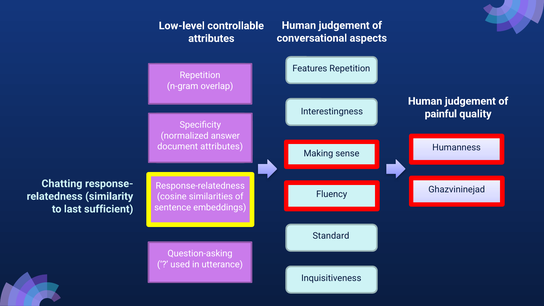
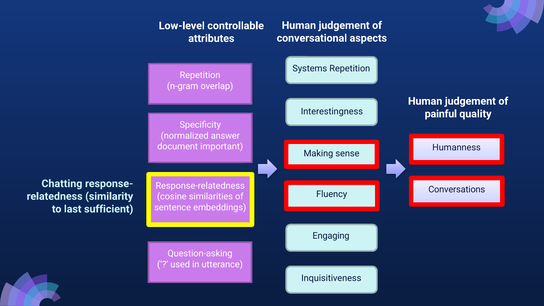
Features: Features -> Systems
document attributes: attributes -> important
Ghazvininejad: Ghazvininejad -> Conversations
Standard: Standard -> Engaging
